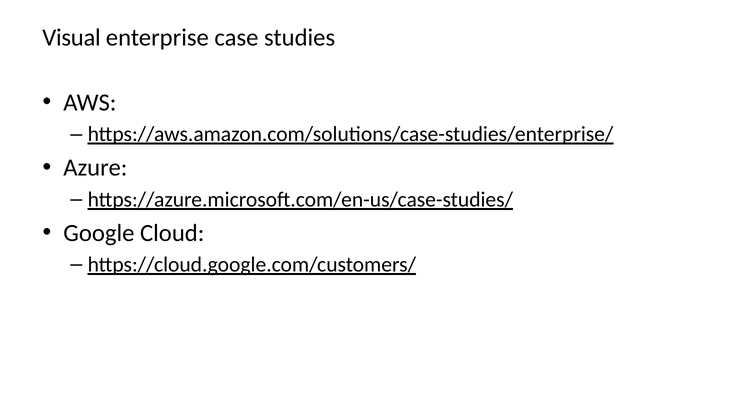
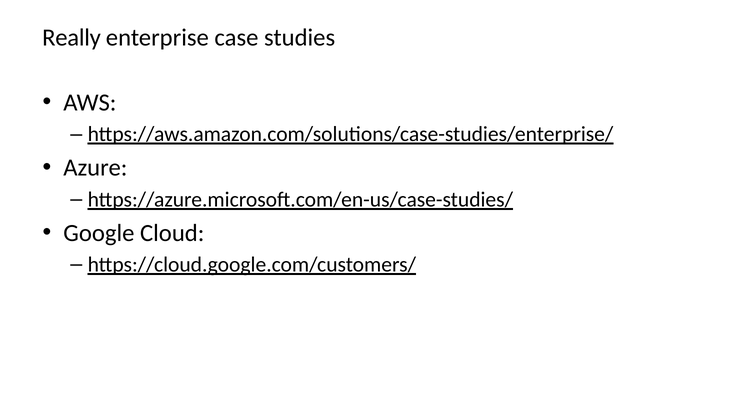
Visual: Visual -> Really
